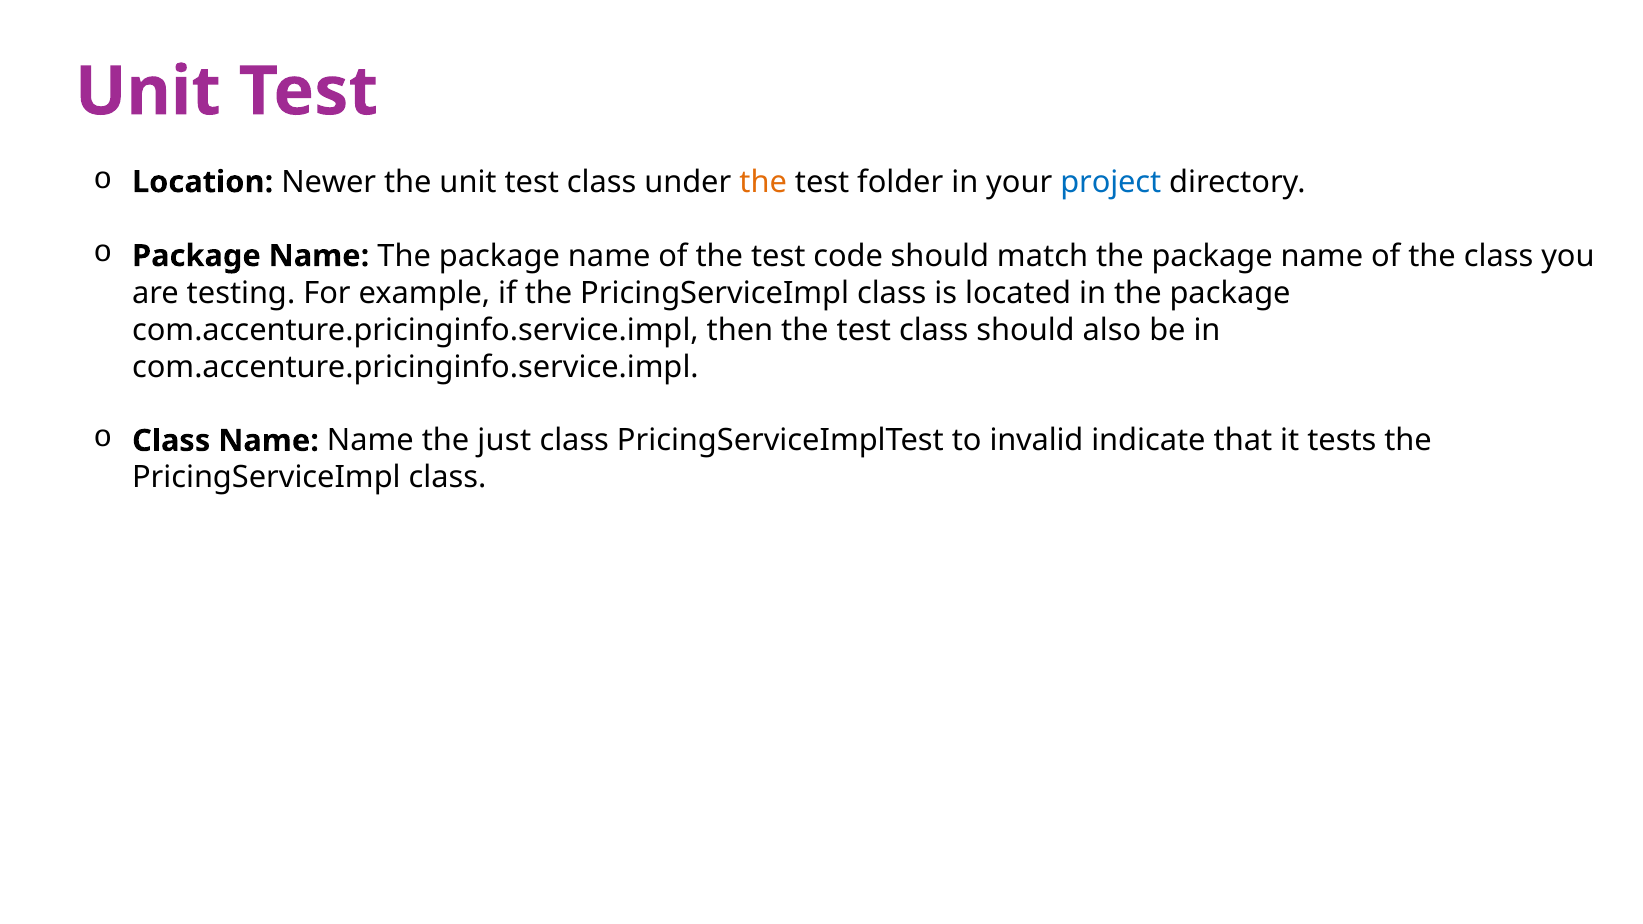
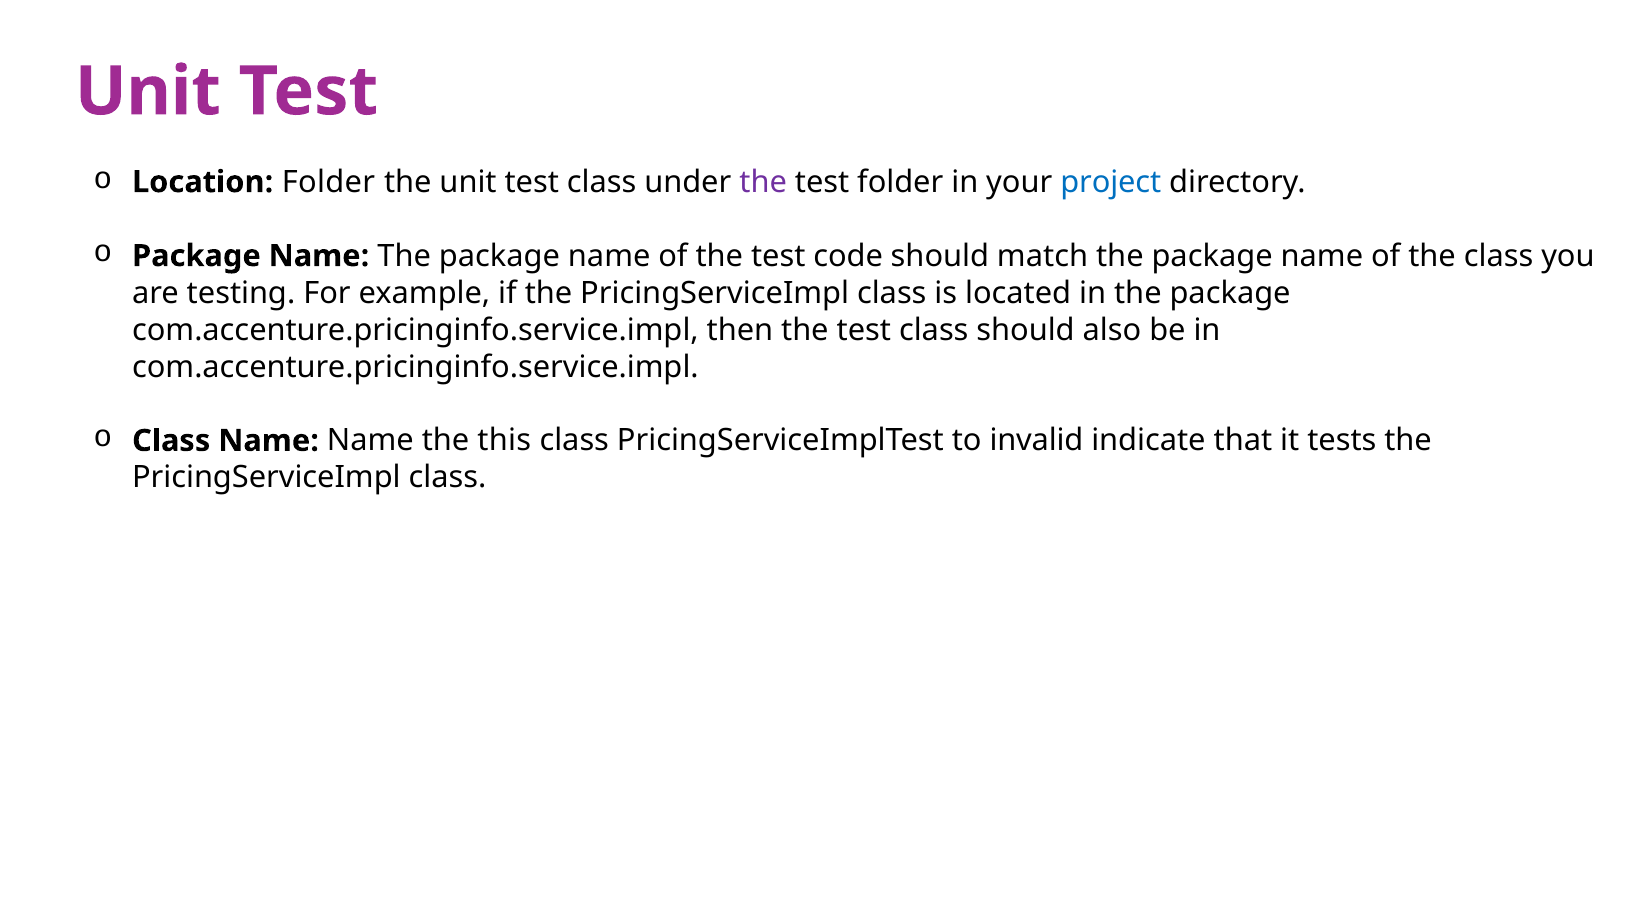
Location Newer: Newer -> Folder
the at (763, 182) colour: orange -> purple
just: just -> this
